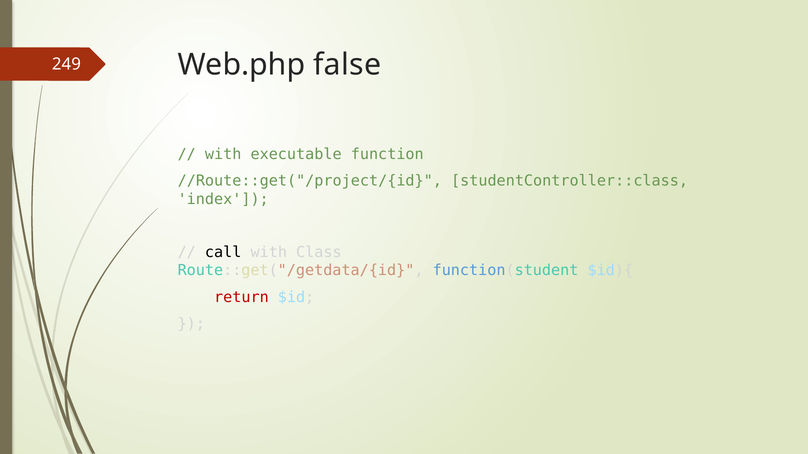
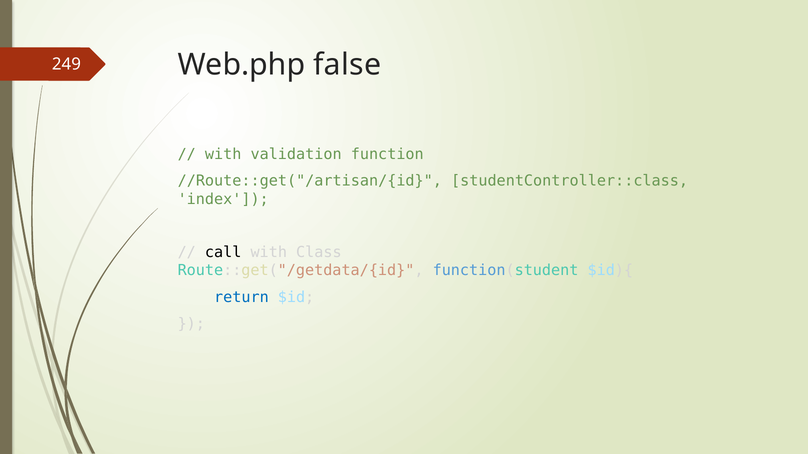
executable: executable -> validation
//Route::get("/project/{id: //Route::get("/project/{id -> //Route::get("/artisan/{id
return colour: red -> blue
